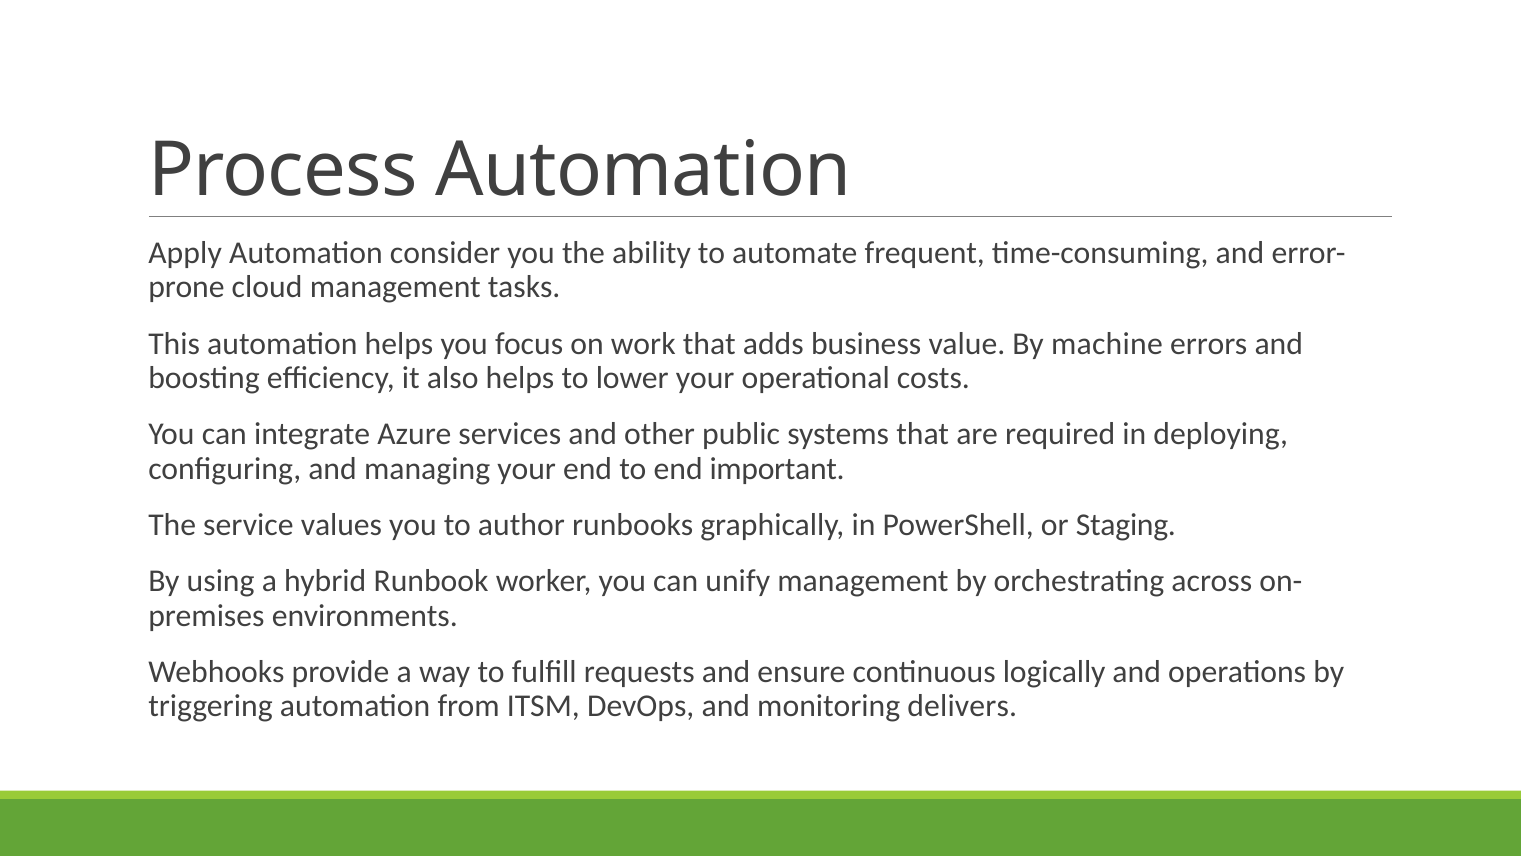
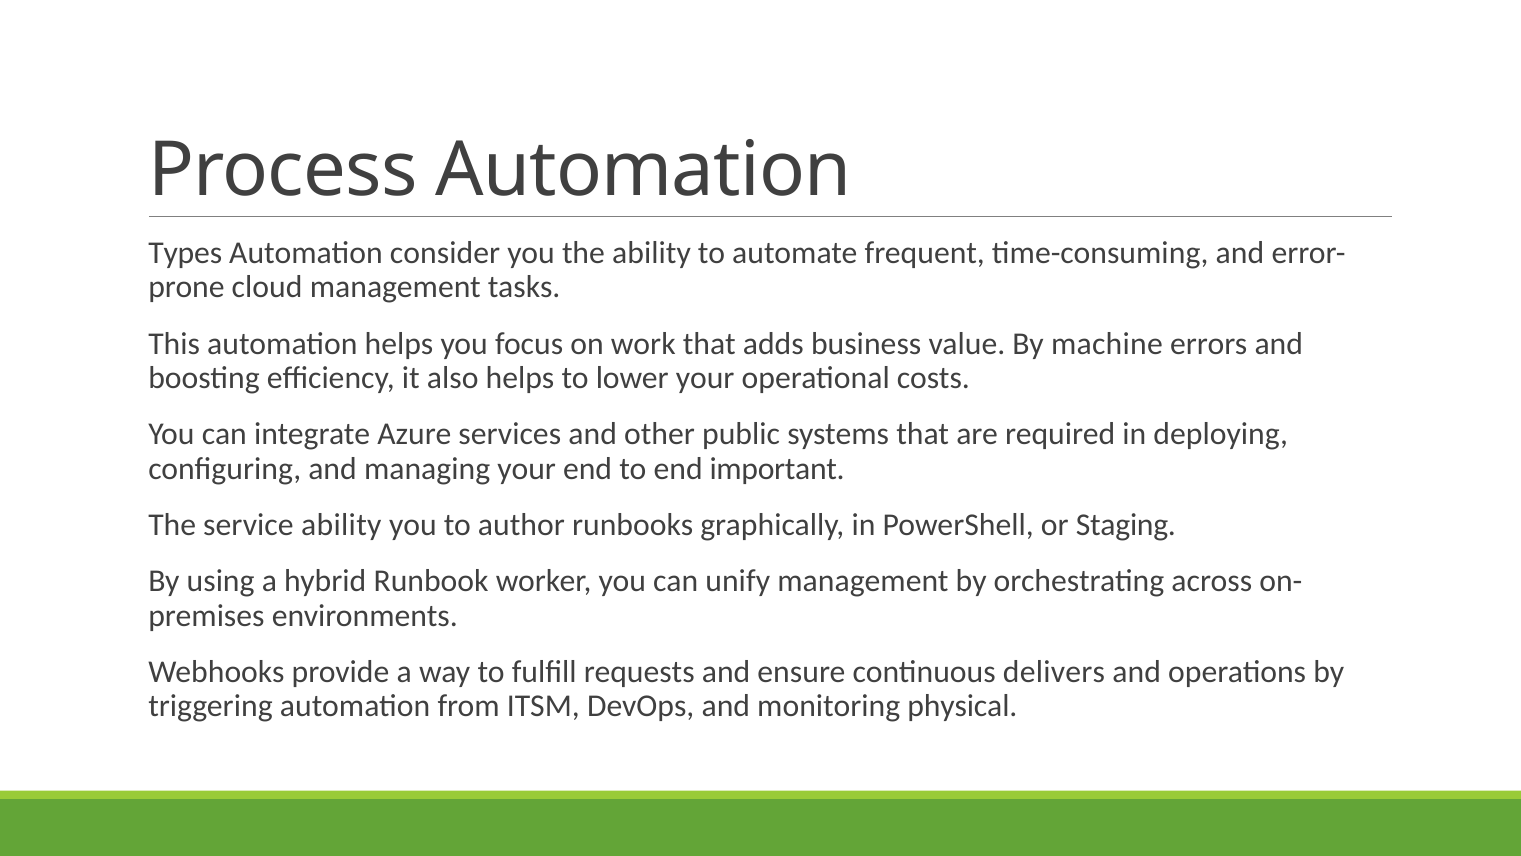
Apply: Apply -> Types
service values: values -> ability
logically: logically -> delivers
delivers: delivers -> physical
